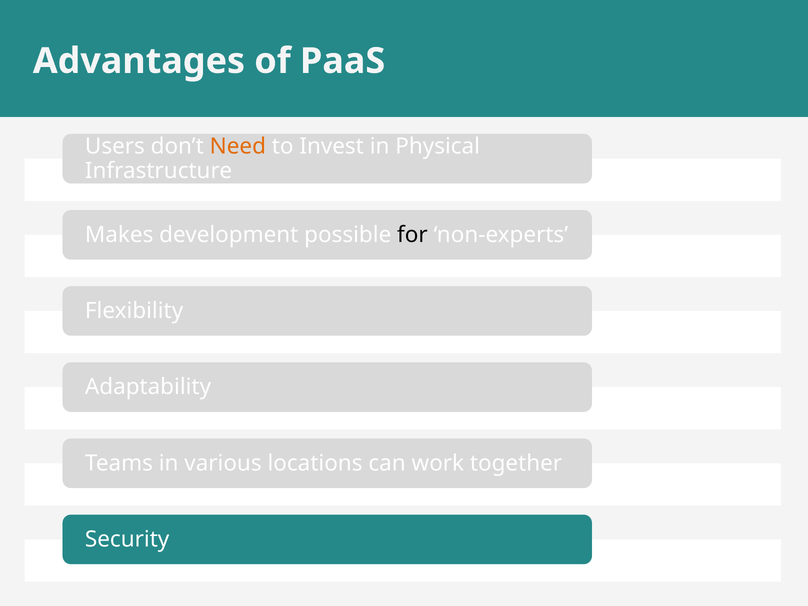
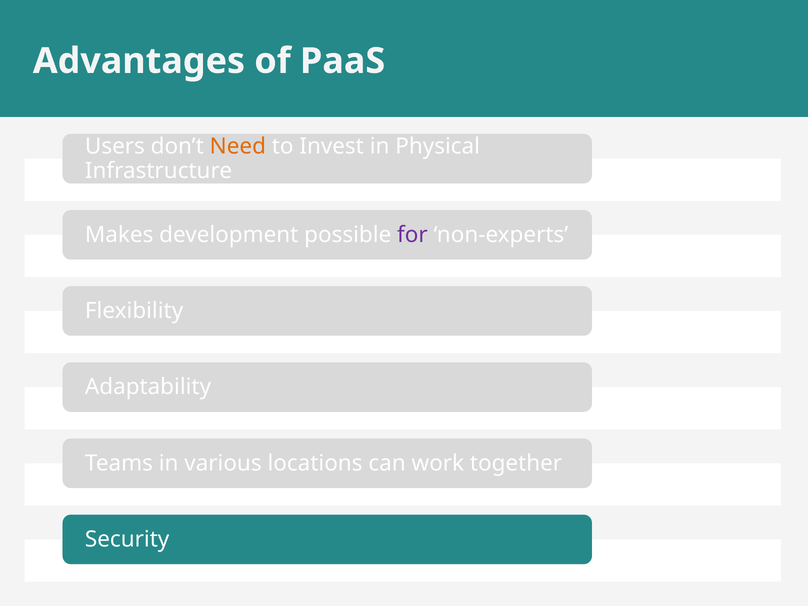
for colour: black -> purple
